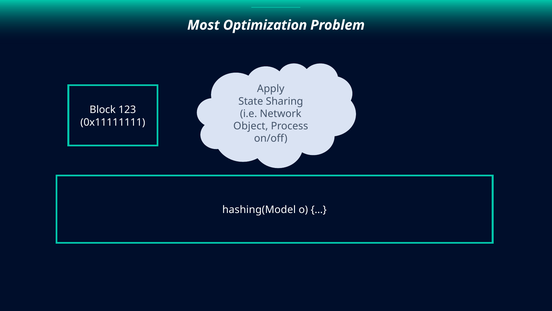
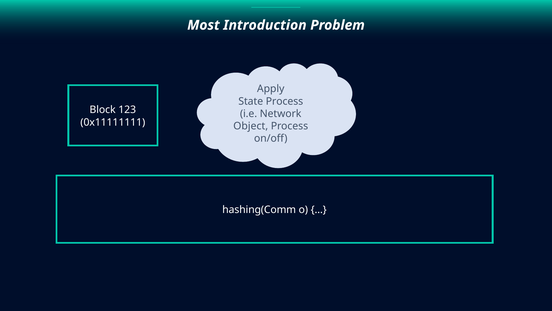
Optimization: Optimization -> Introduction
State Sharing: Sharing -> Process
hashing(Model: hashing(Model -> hashing(Comm
